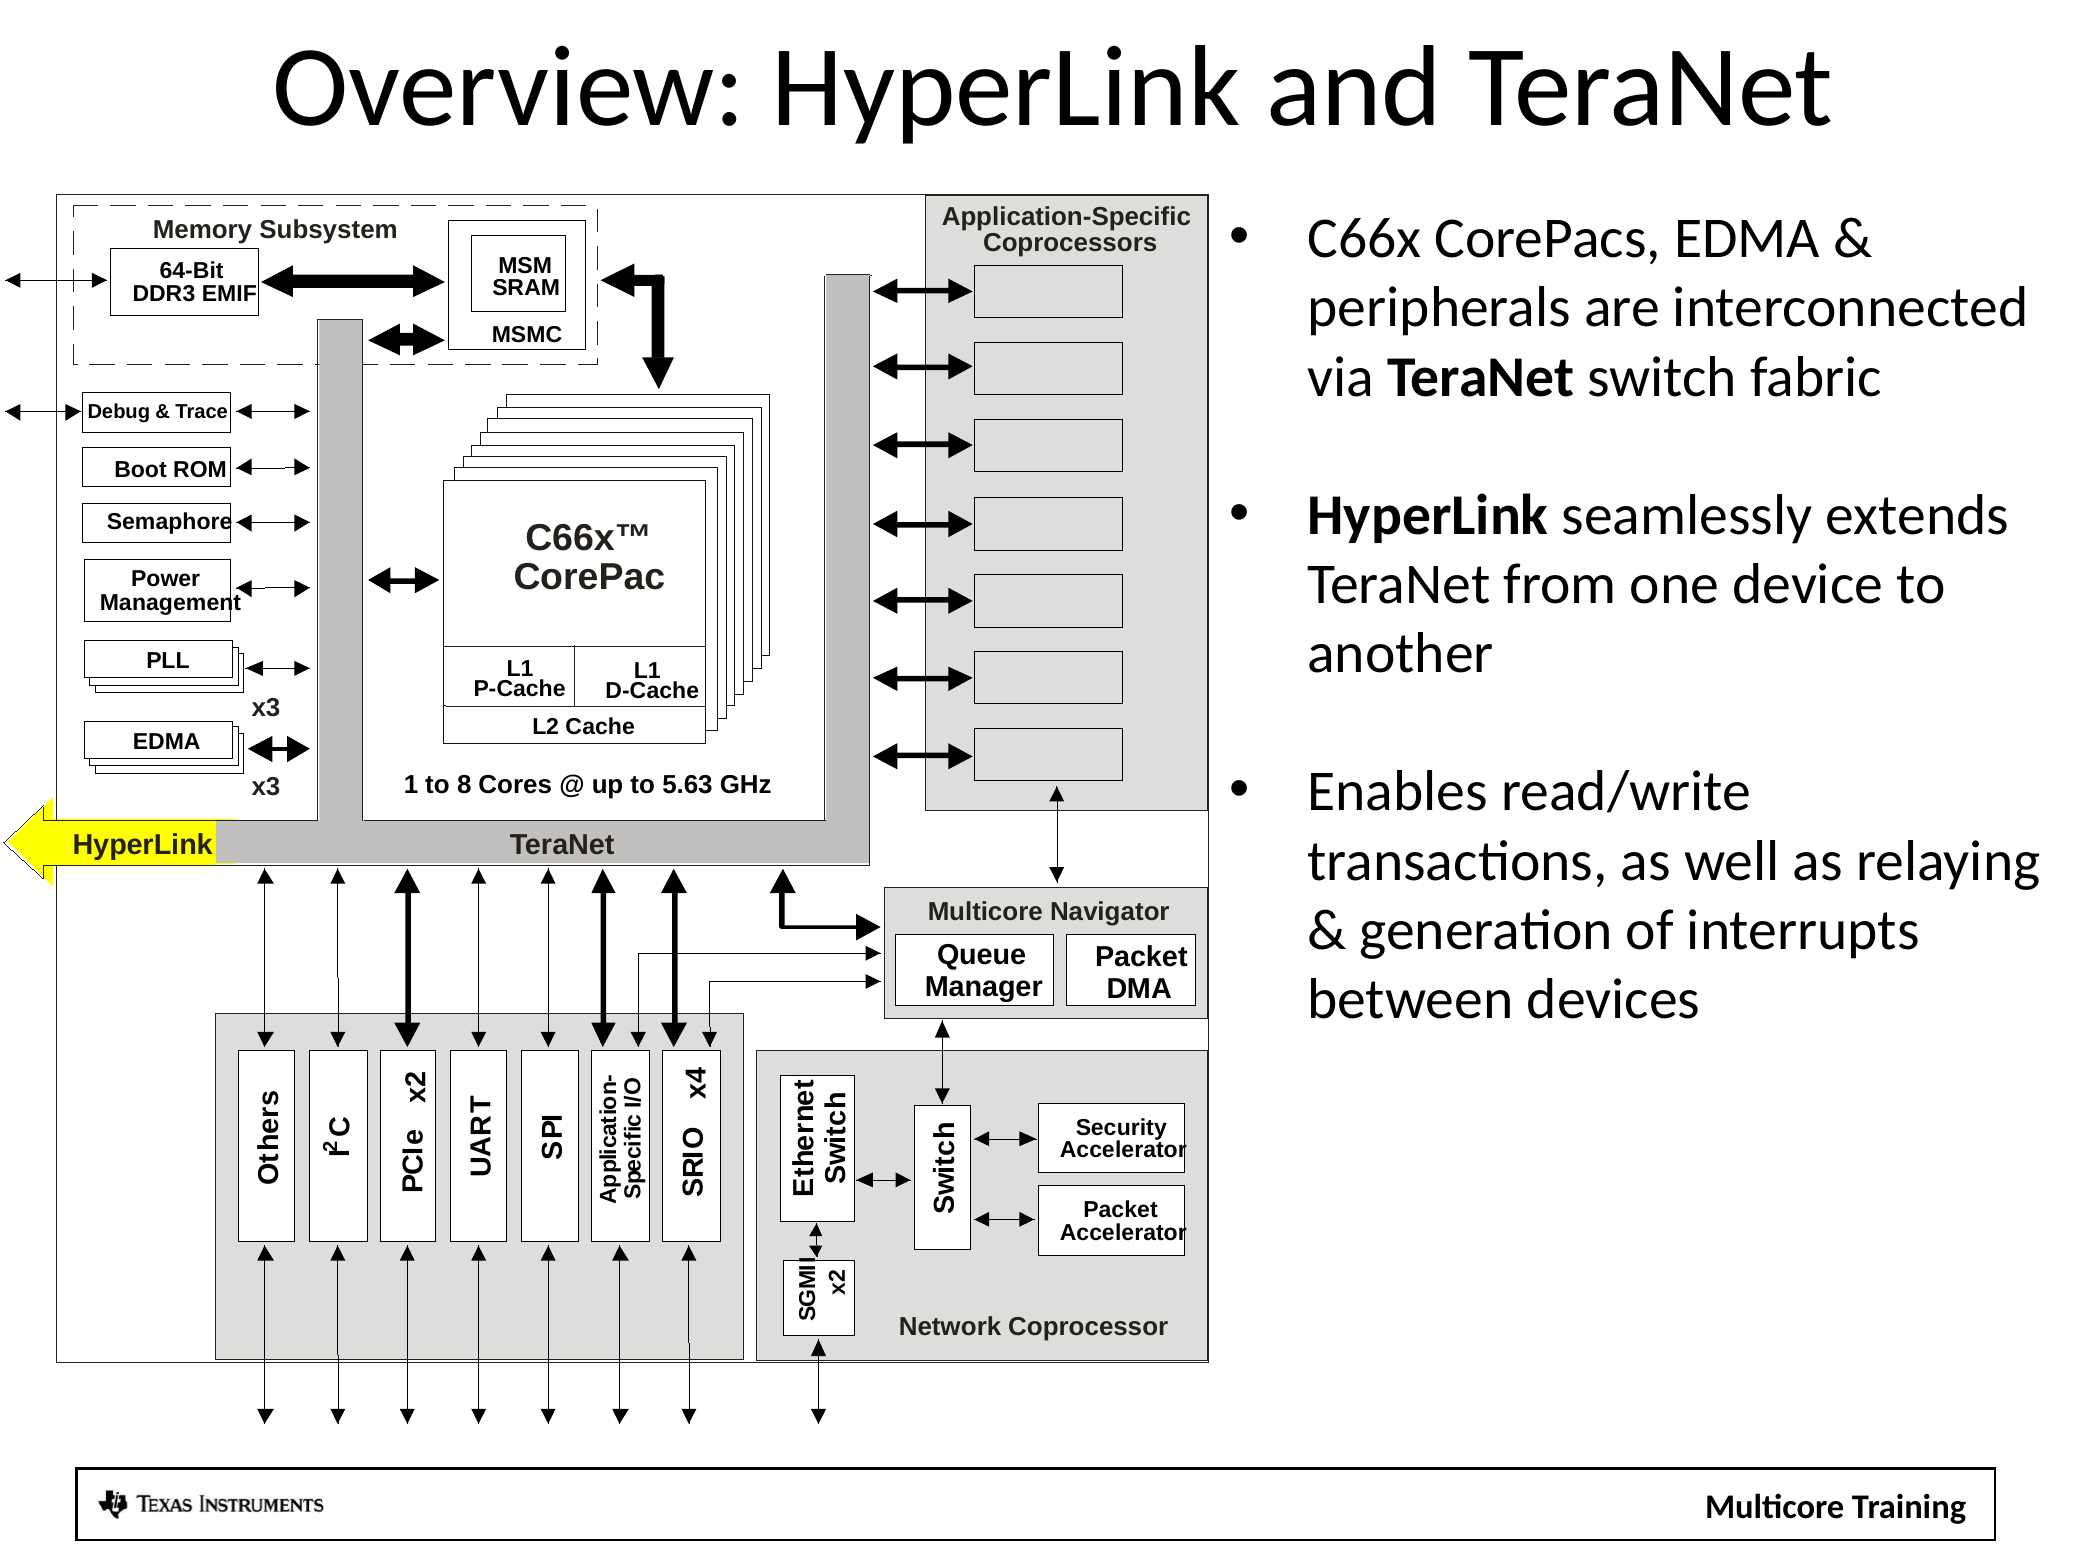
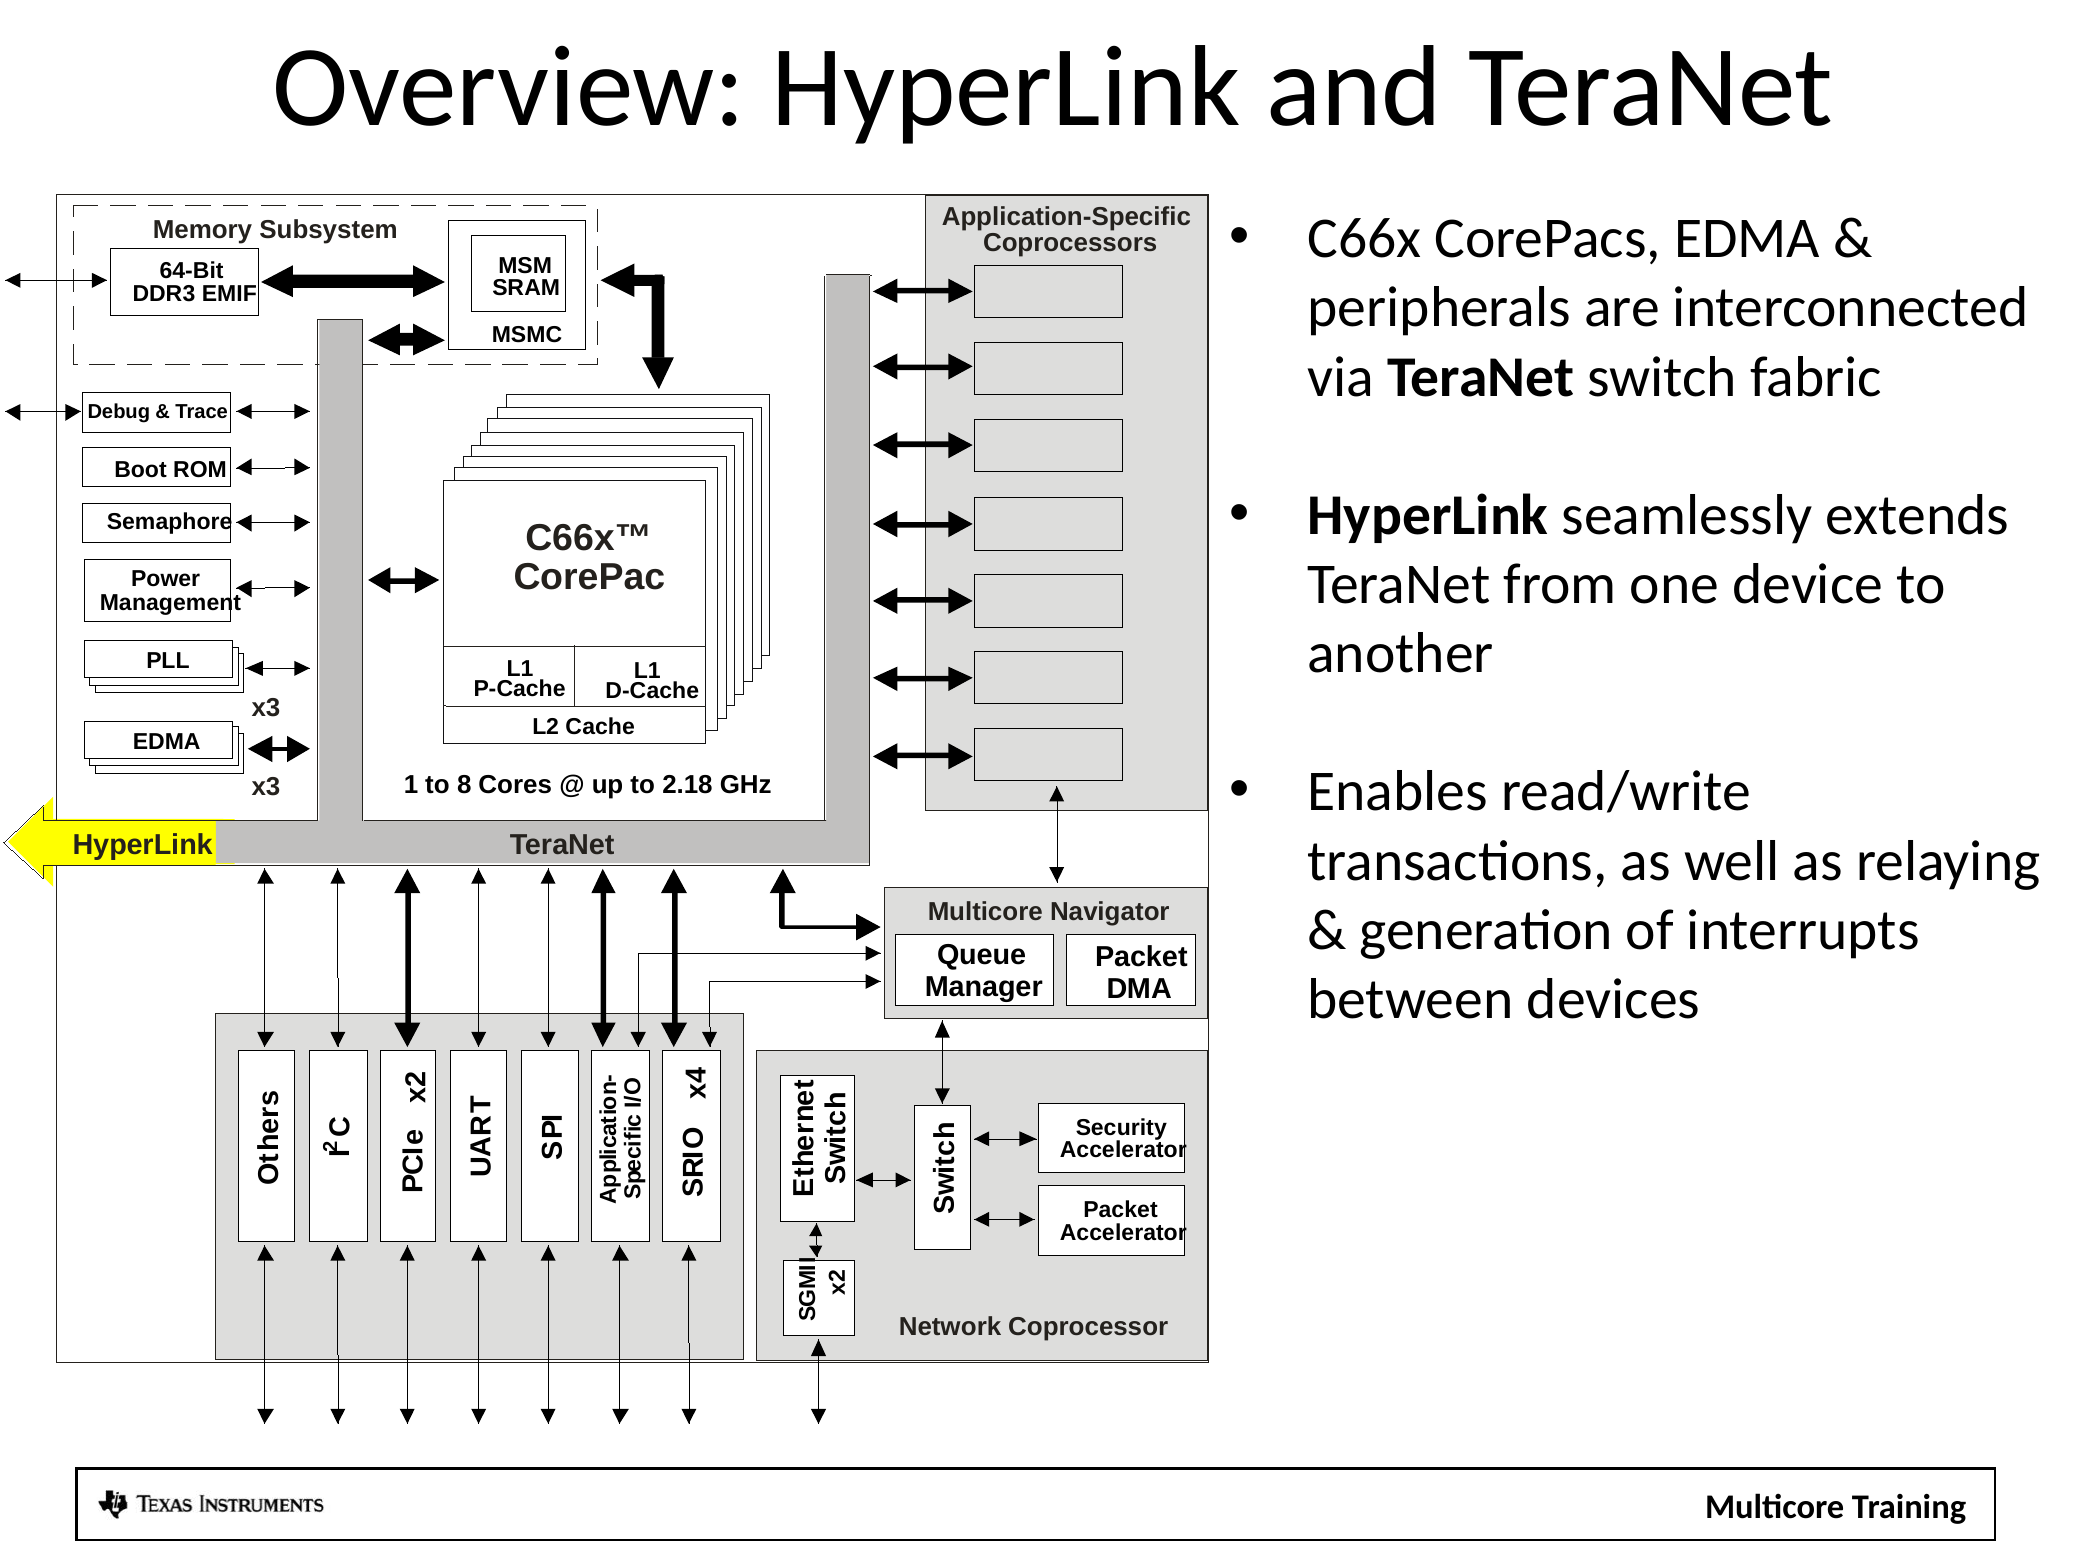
5.63: 5.63 -> 2.18
